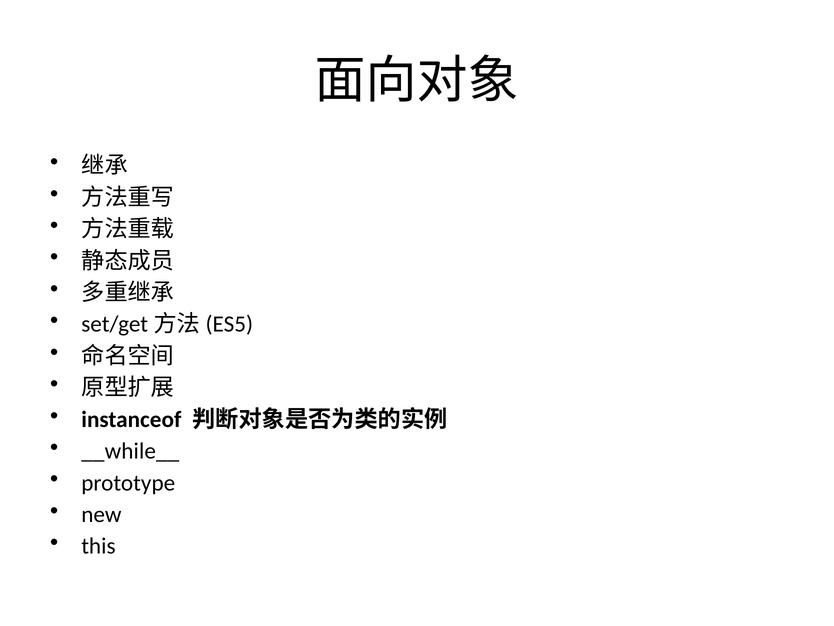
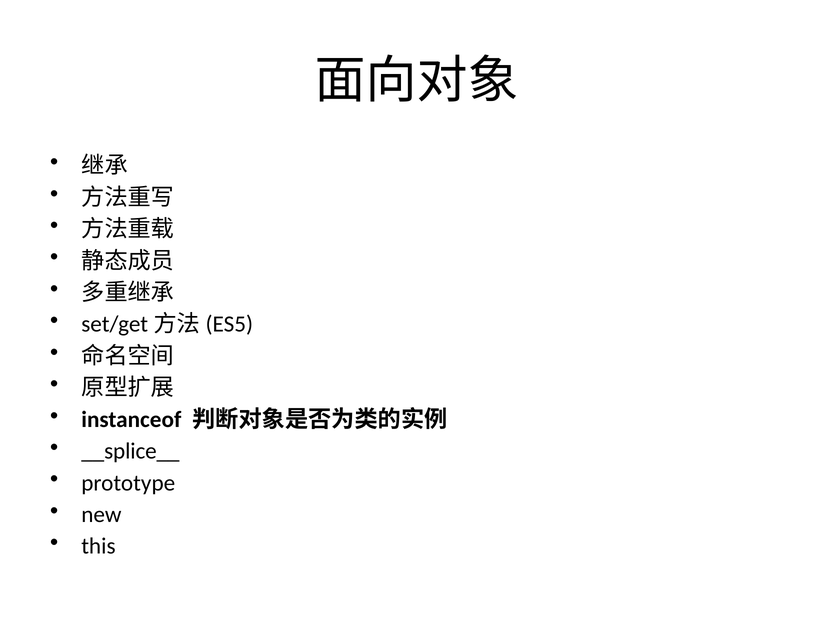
__while__: __while__ -> __splice__
